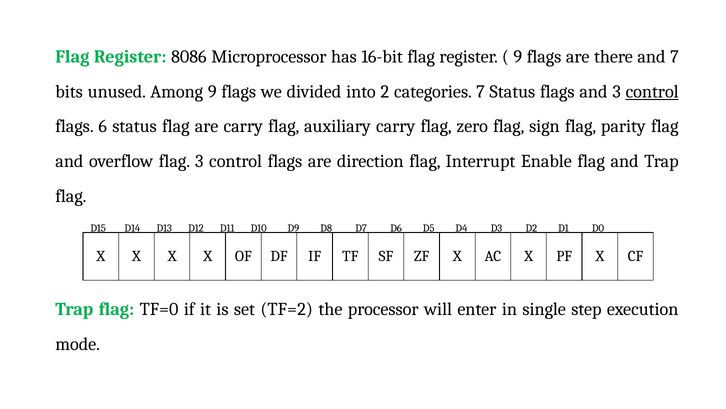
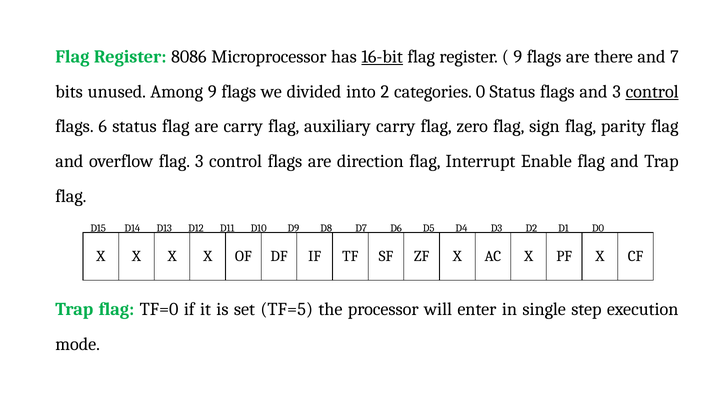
16-bit underline: none -> present
categories 7: 7 -> 0
TF=2: TF=2 -> TF=5
